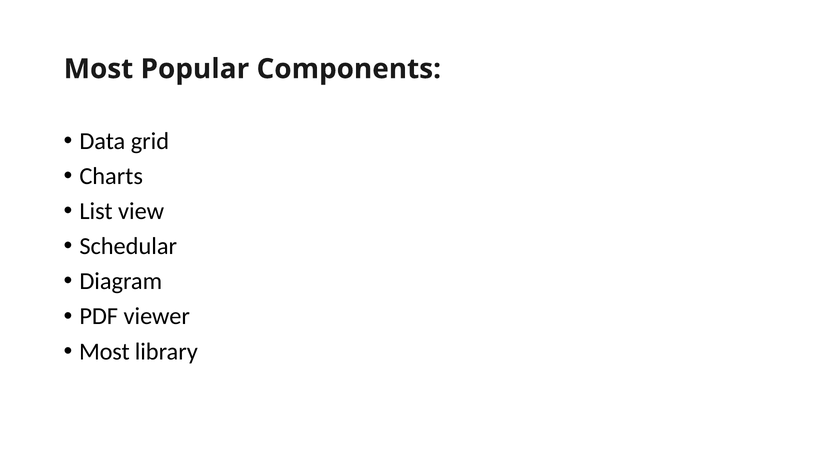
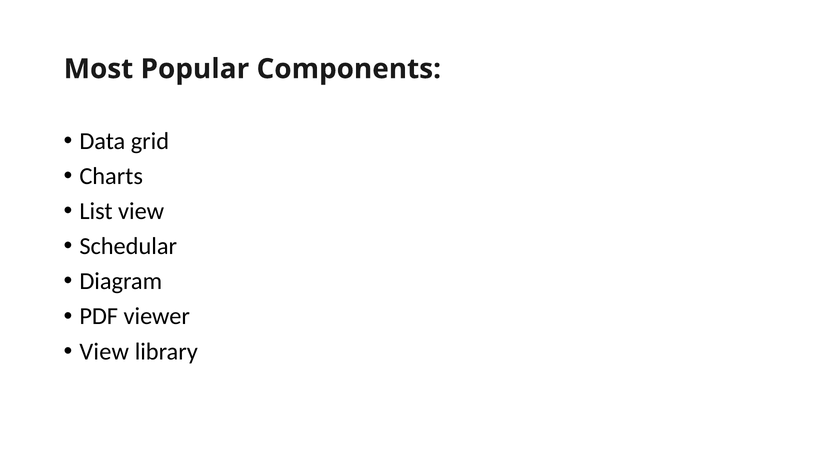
Most at (104, 352): Most -> View
